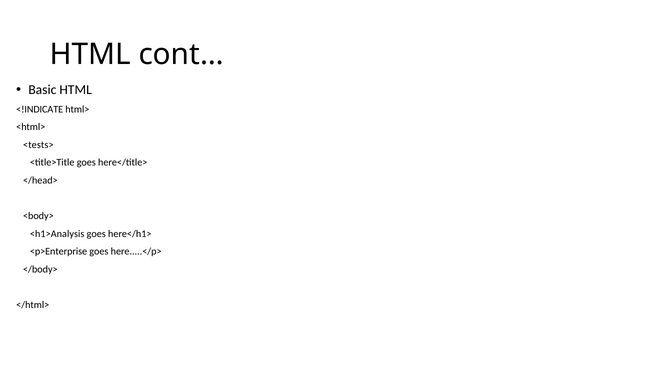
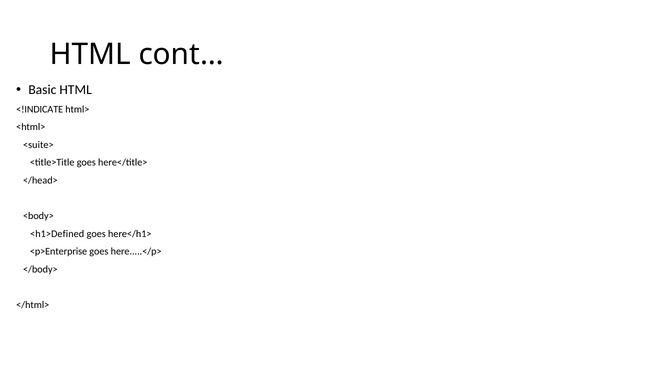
<tests>: <tests> -> <suite>
<h1>Analysis: <h1>Analysis -> <h1>Defined
